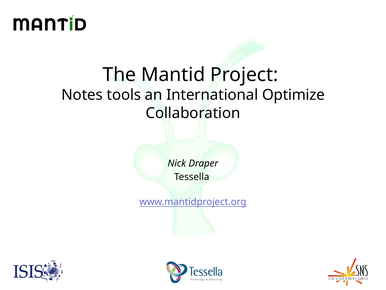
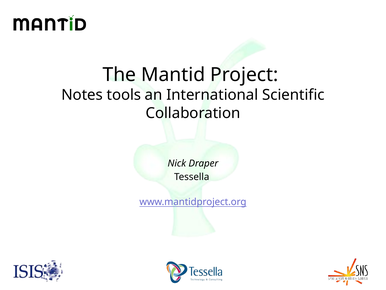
Optimize: Optimize -> Scientific
